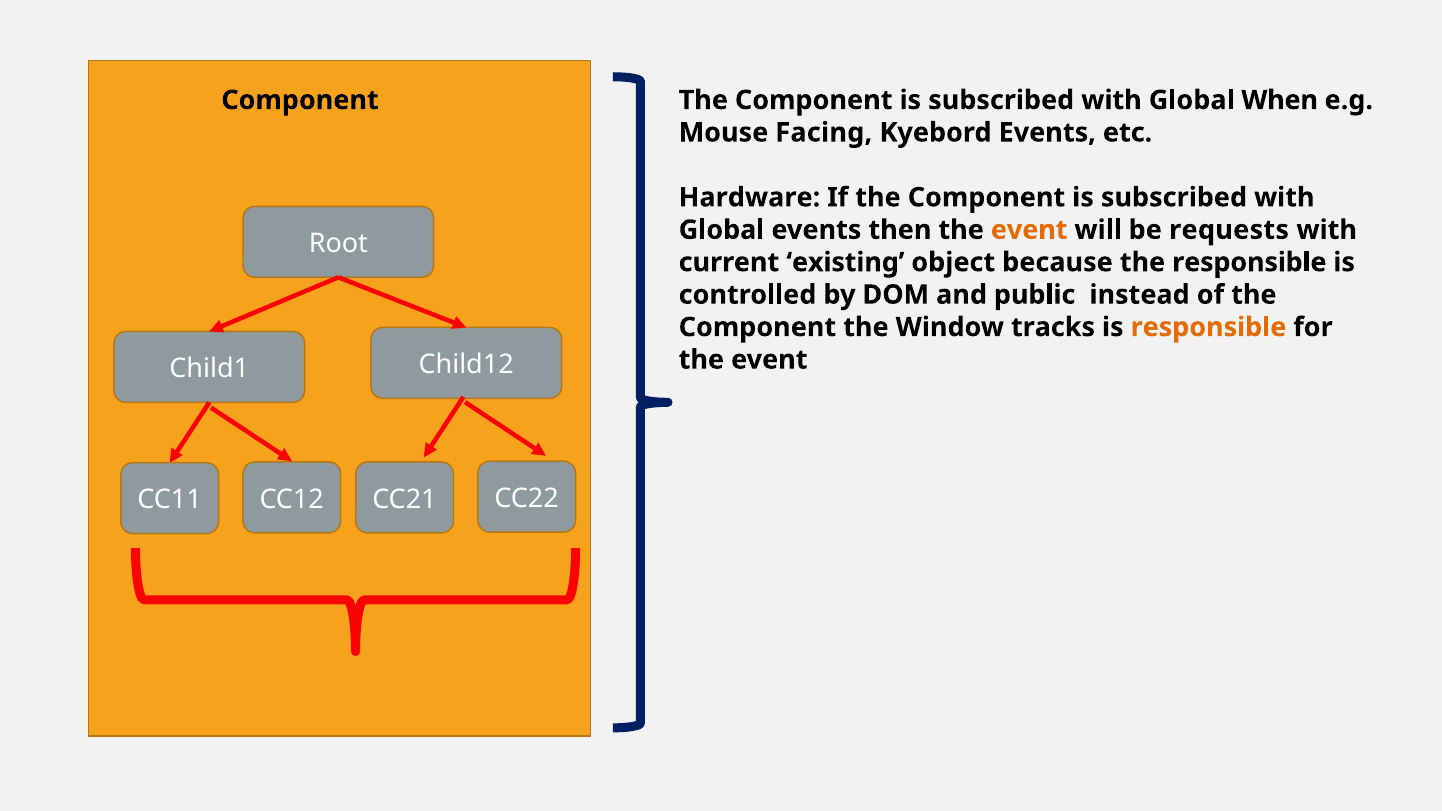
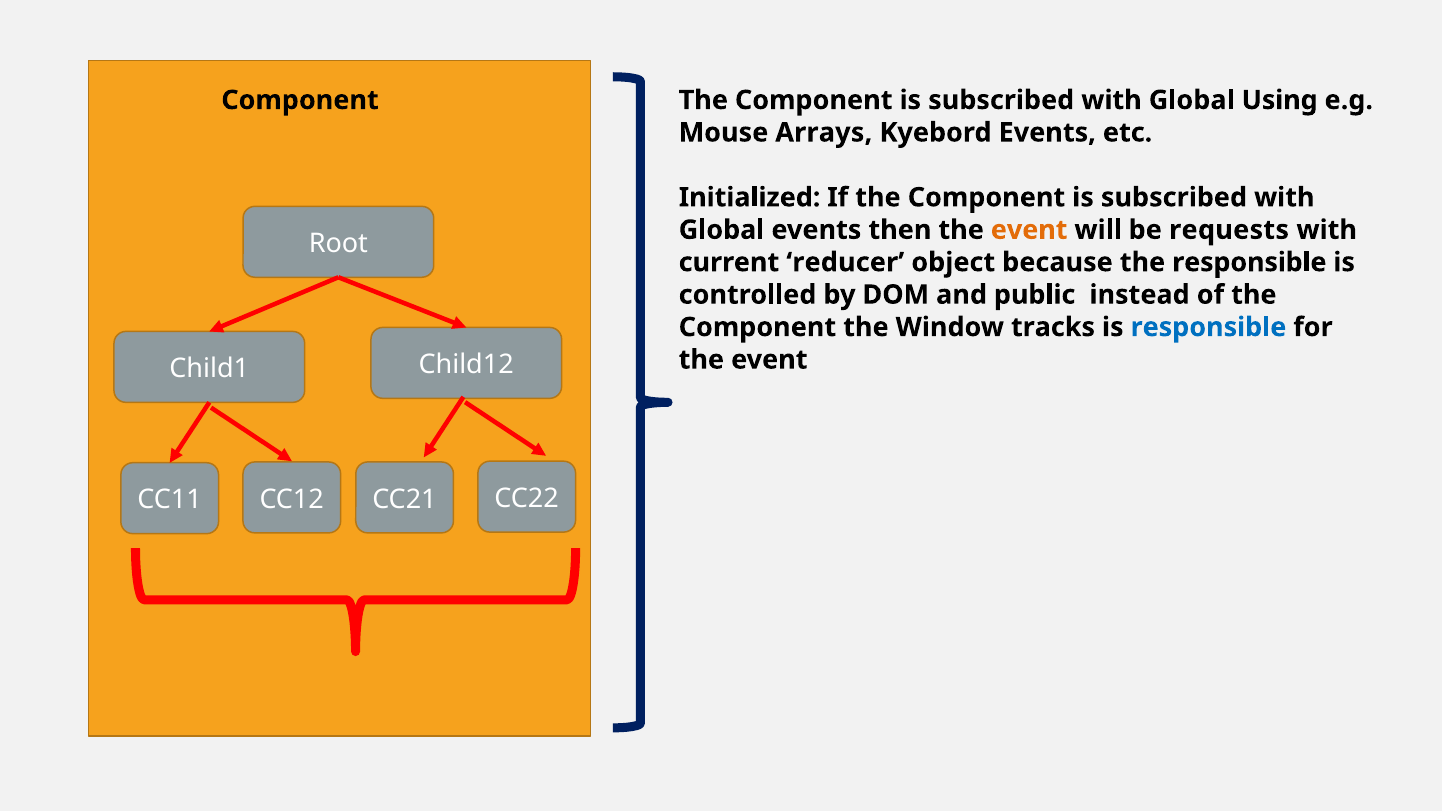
When: When -> Using
Facing: Facing -> Arrays
Hardware: Hardware -> Initialized
existing: existing -> reducer
responsible at (1208, 327) colour: orange -> blue
